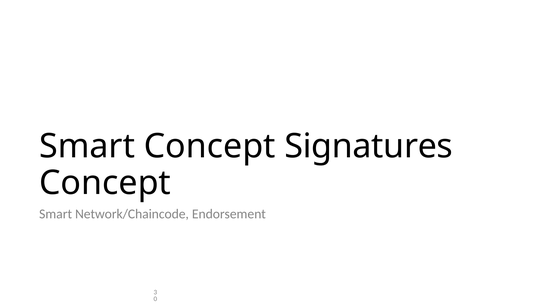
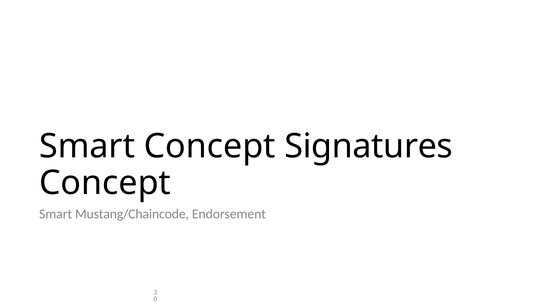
Network/Chaincode: Network/Chaincode -> Mustang/Chaincode
